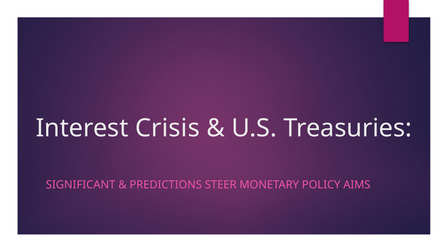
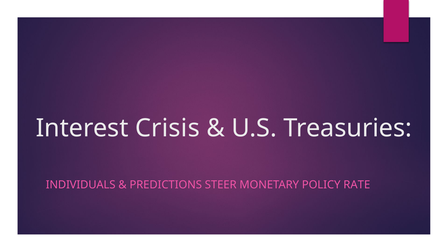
SIGNIFICANT: SIGNIFICANT -> INDIVIDUALS
AIMS: AIMS -> RATE
